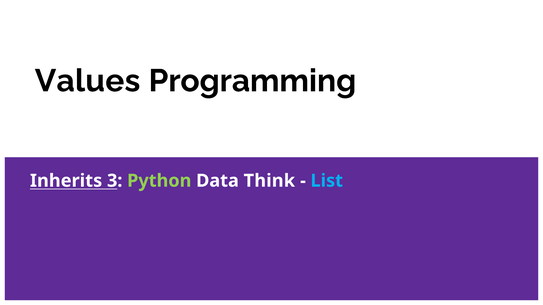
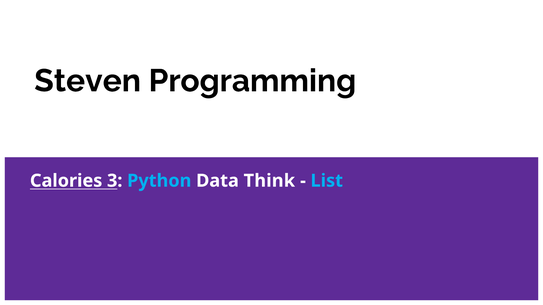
Values: Values -> Steven
Inherits: Inherits -> Calories
Python colour: light green -> light blue
